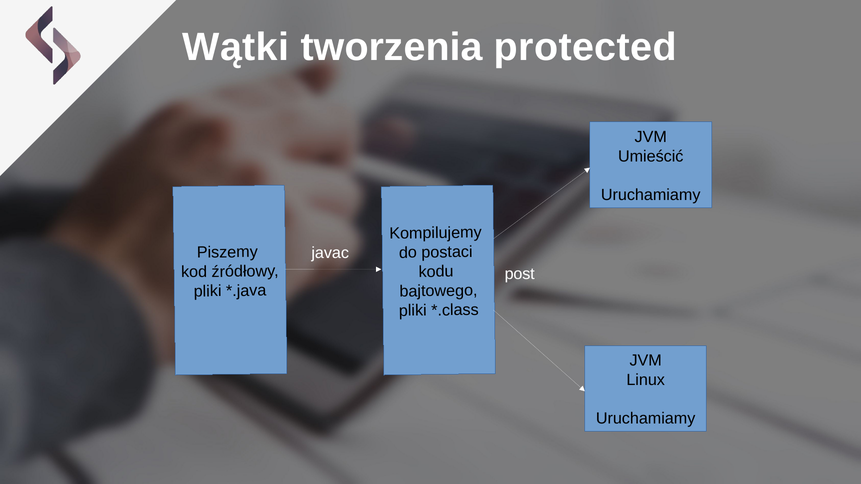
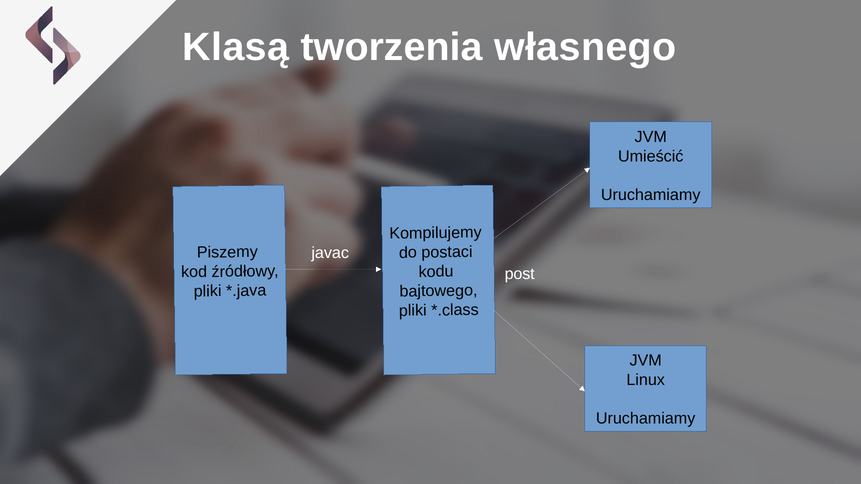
Wątki: Wątki -> Klasą
protected: protected -> własnego
